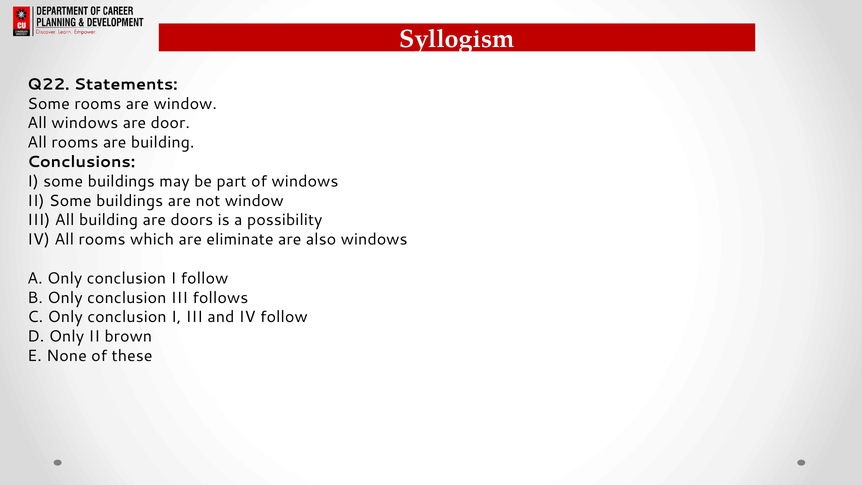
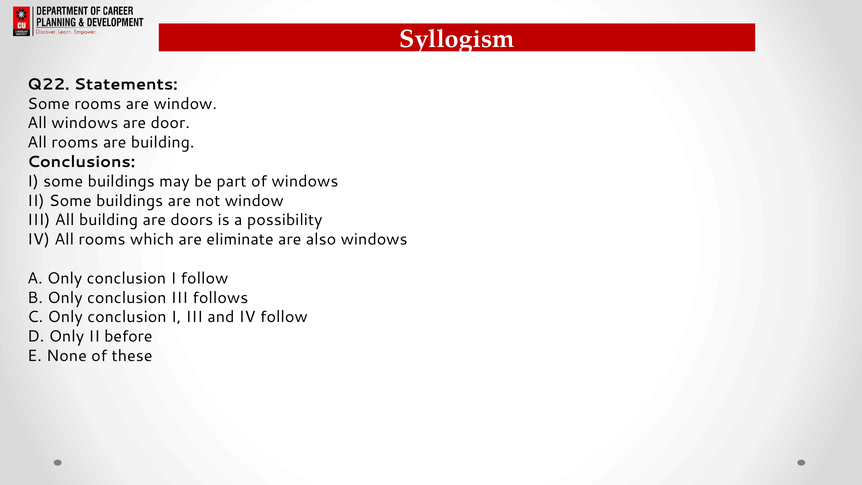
brown: brown -> before
